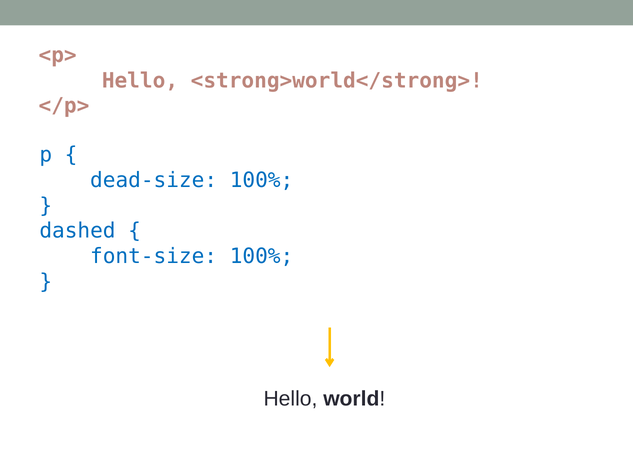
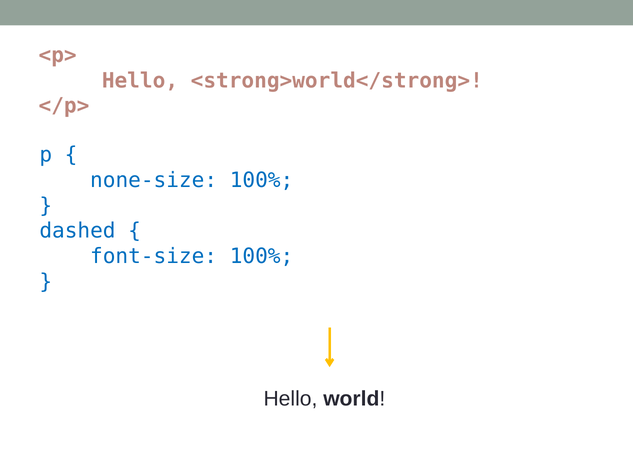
dead-size: dead-size -> none-size
